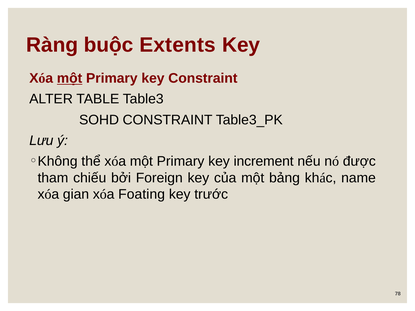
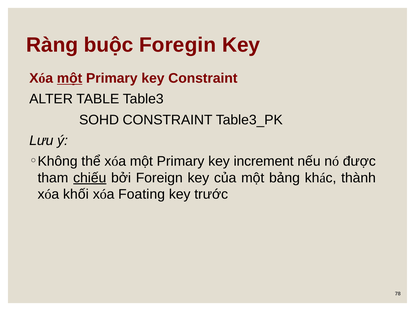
Extents: Extents -> Foregin
chiếu underline: none -> present
name: name -> thành
gian: gian -> khối
